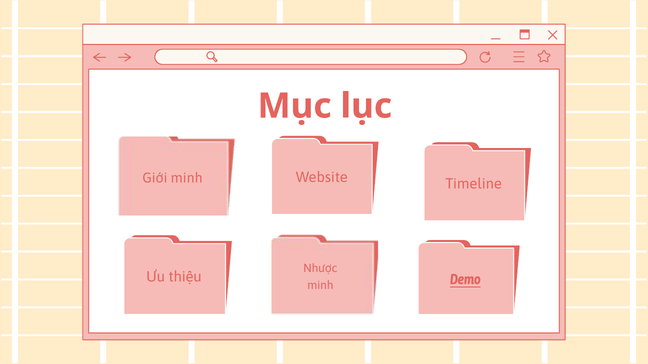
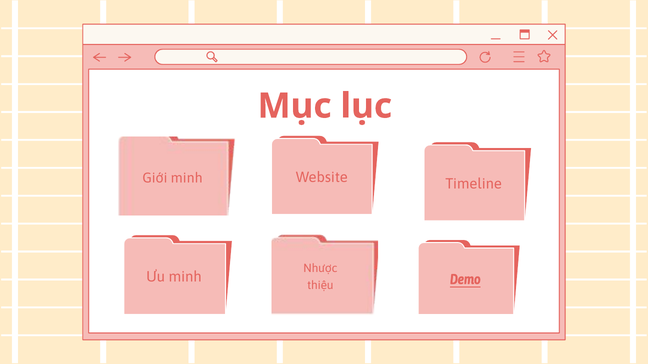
Ưu thiệu: thiệu -> minh
minh at (320, 285): minh -> thiệu
